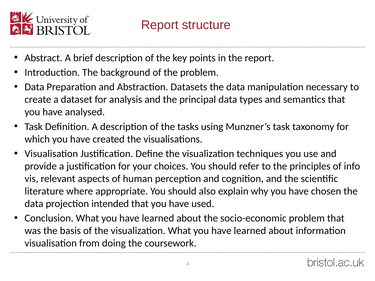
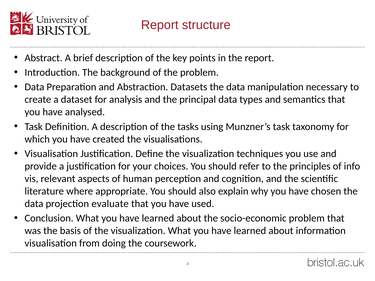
intended: intended -> evaluate
